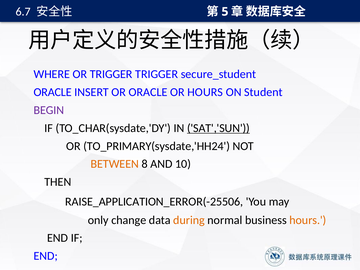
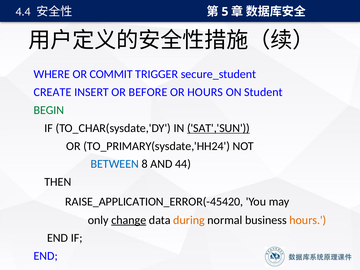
6.7: 6.7 -> 4.4
OR TRIGGER: TRIGGER -> COMMIT
ORACLE at (53, 92): ORACLE -> CREATE
OR ORACLE: ORACLE -> BEFORE
BEGIN colour: purple -> green
BETWEEN colour: orange -> blue
10: 10 -> 44
RAISE_APPLICATION_ERROR(-25506: RAISE_APPLICATION_ERROR(-25506 -> RAISE_APPLICATION_ERROR(-45420
change underline: none -> present
